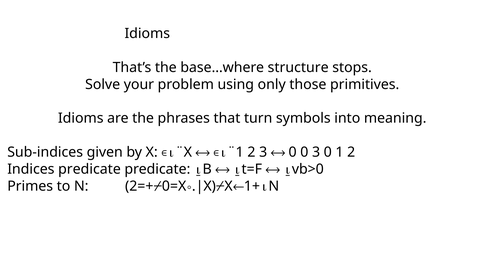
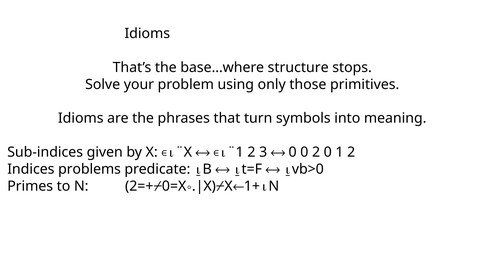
0 3: 3 -> 2
Indices predicate: predicate -> problems
